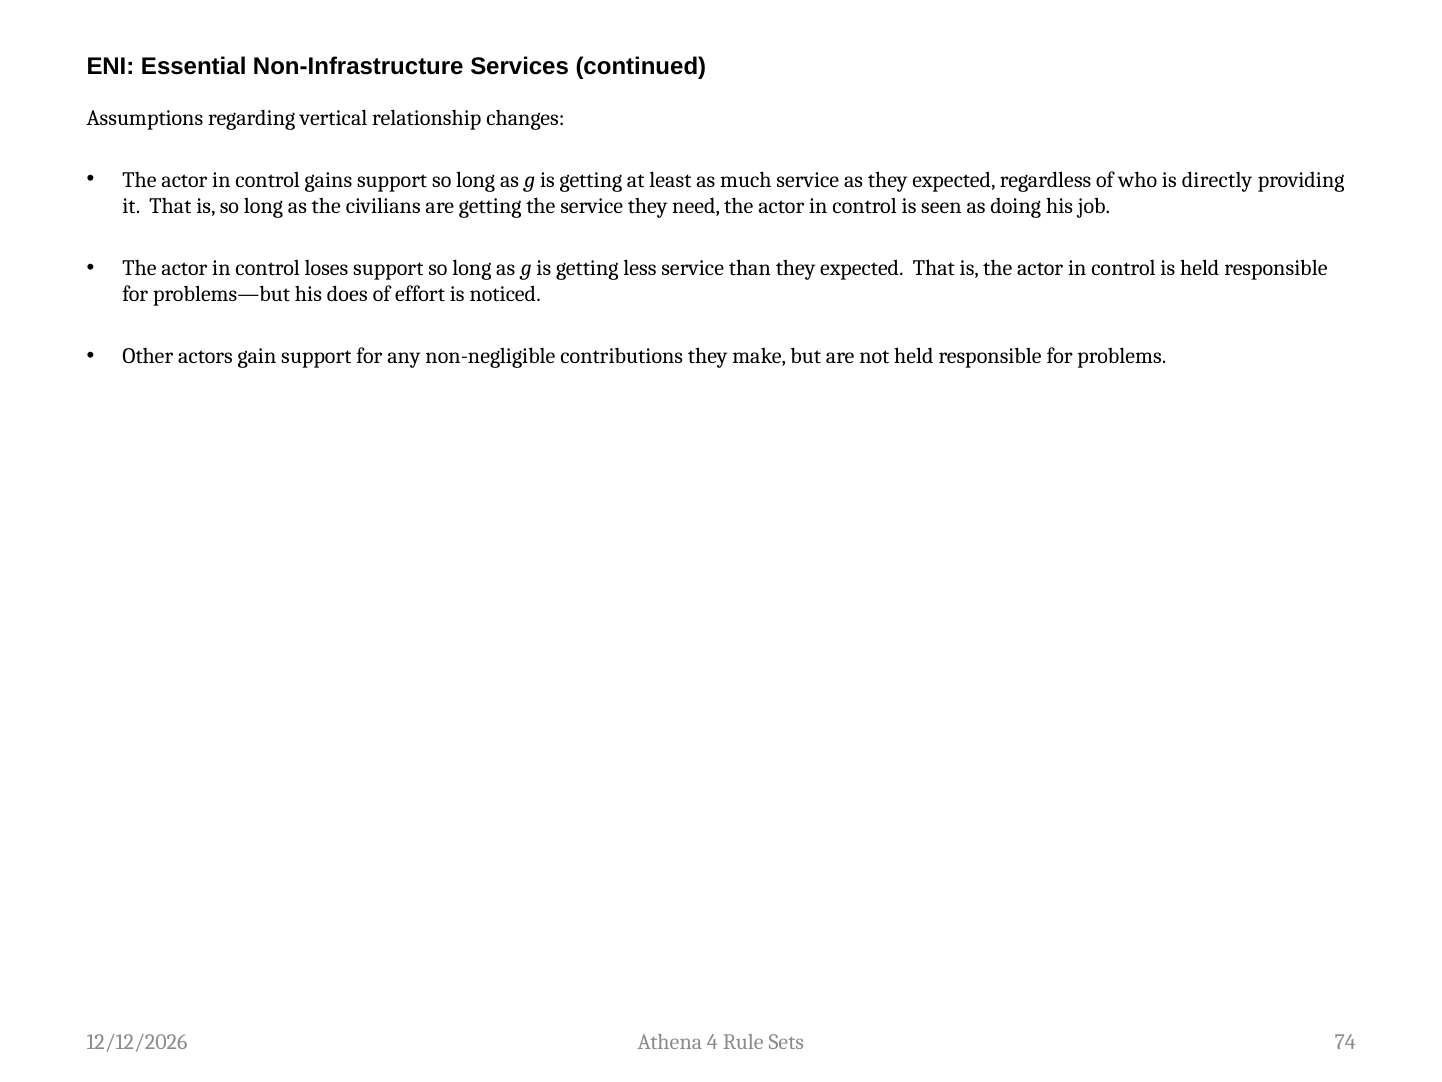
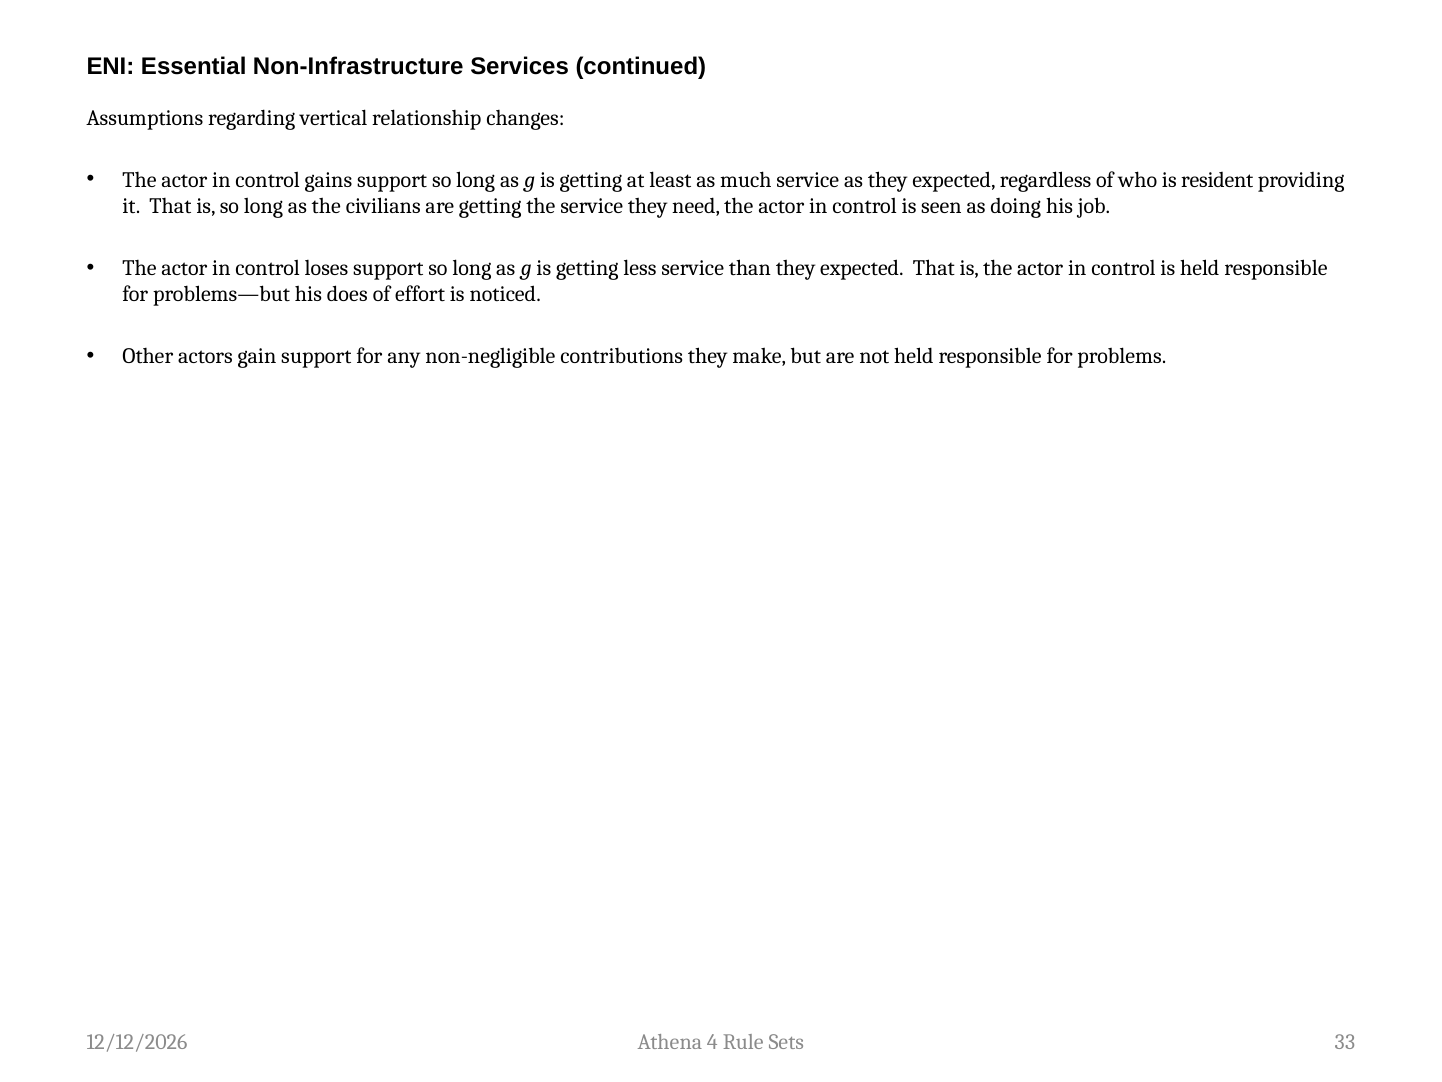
directly: directly -> resident
74: 74 -> 33
